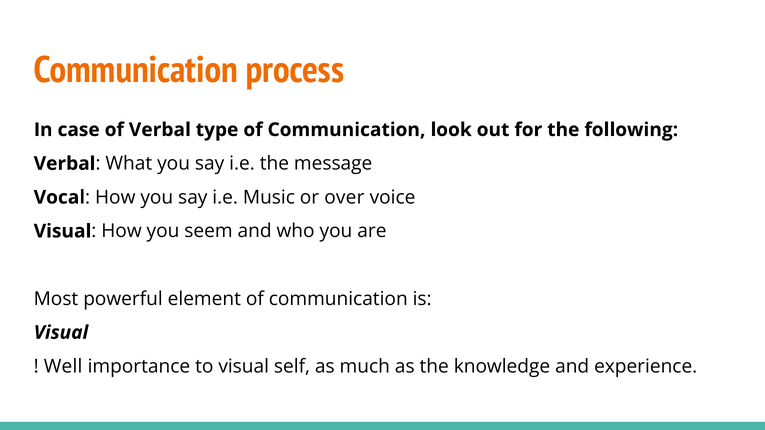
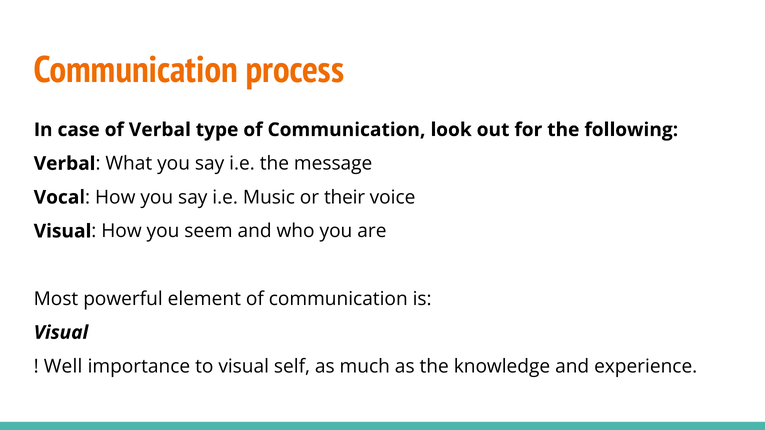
over: over -> their
